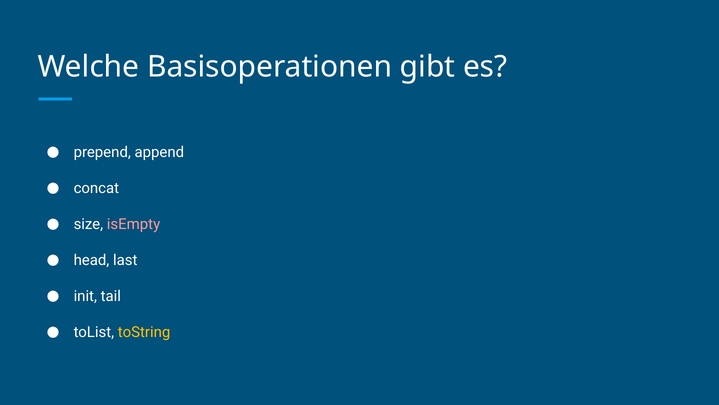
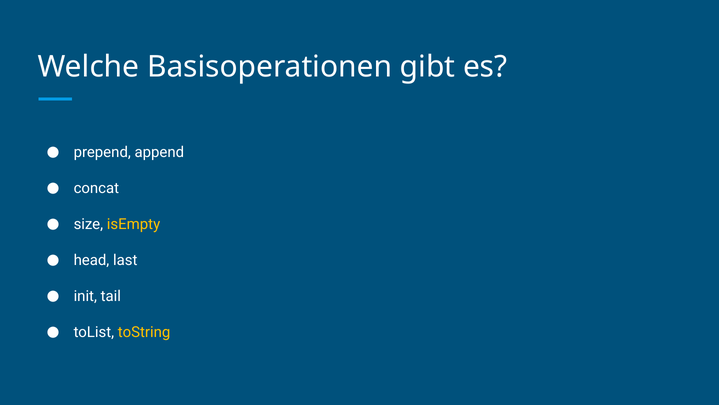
isEmpty colour: pink -> yellow
